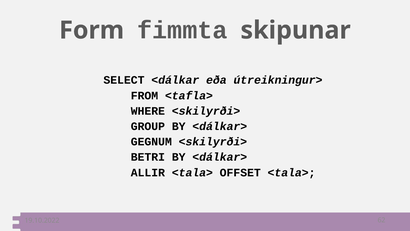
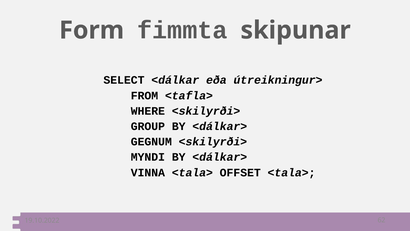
BETRI: BETRI -> MYNDI
ALLIR: ALLIR -> VINNA
